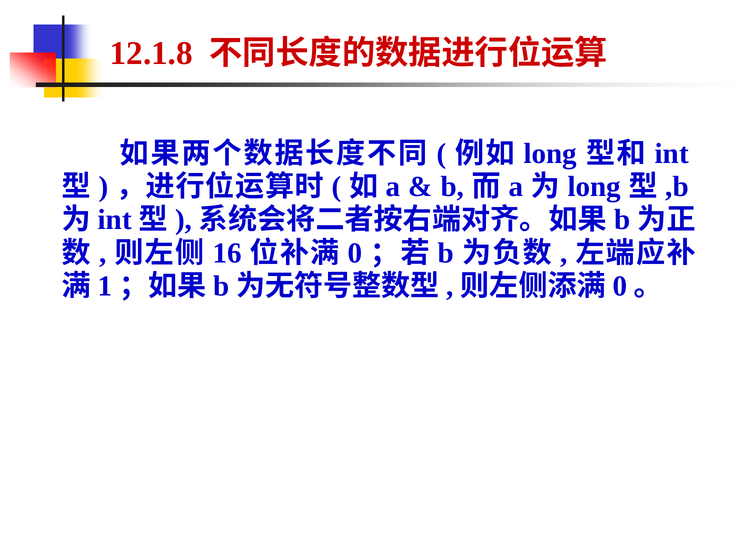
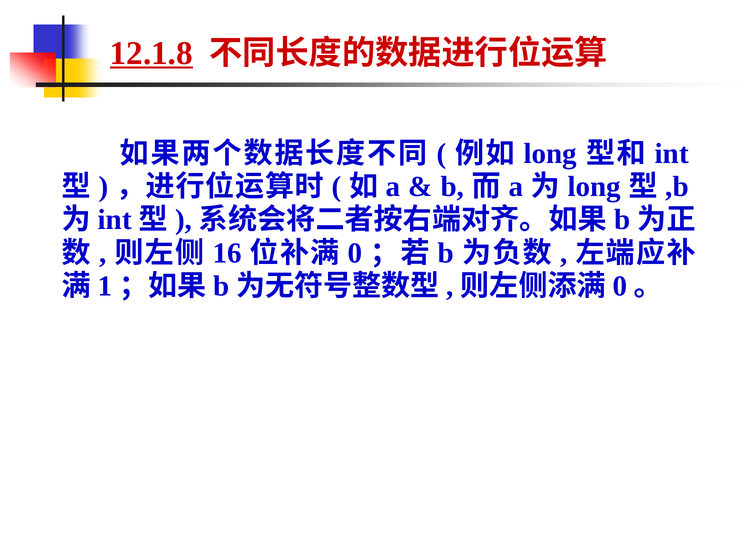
12.1.8 underline: none -> present
